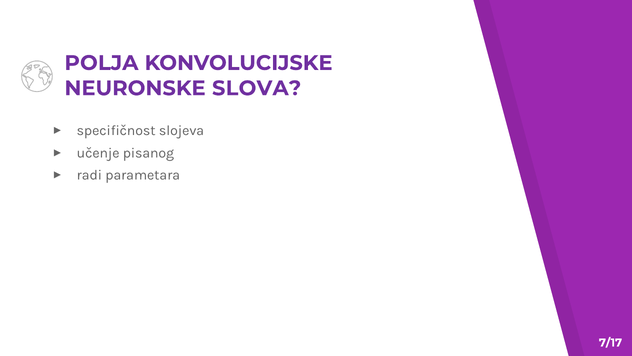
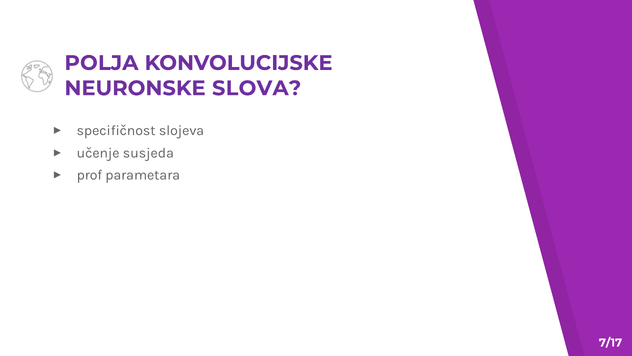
pisanog: pisanog -> susjeda
radi: radi -> prof
